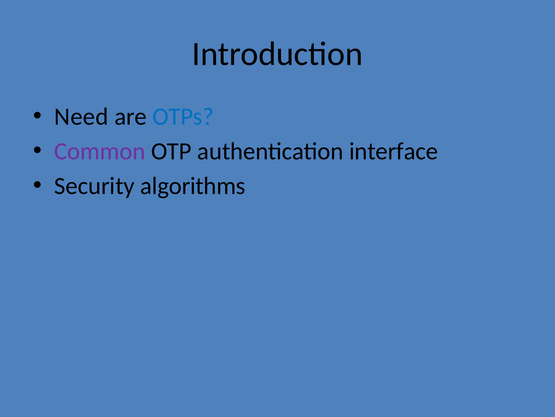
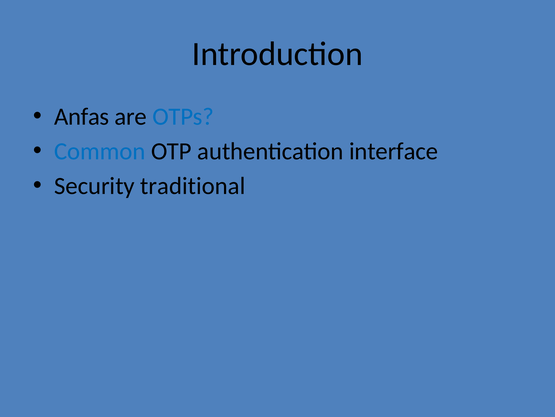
Need: Need -> Anfas
Common colour: purple -> blue
algorithms: algorithms -> traditional
